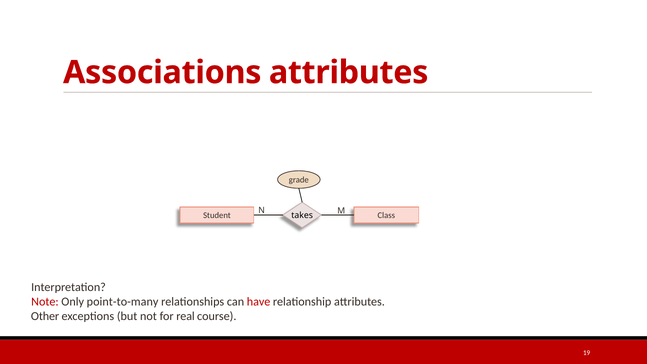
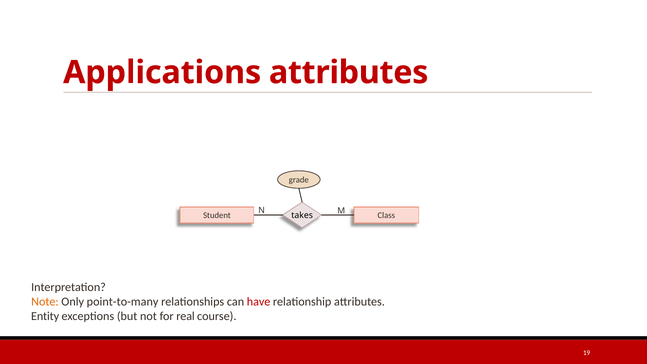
Associations: Associations -> Applications
Note colour: red -> orange
Other: Other -> Entity
